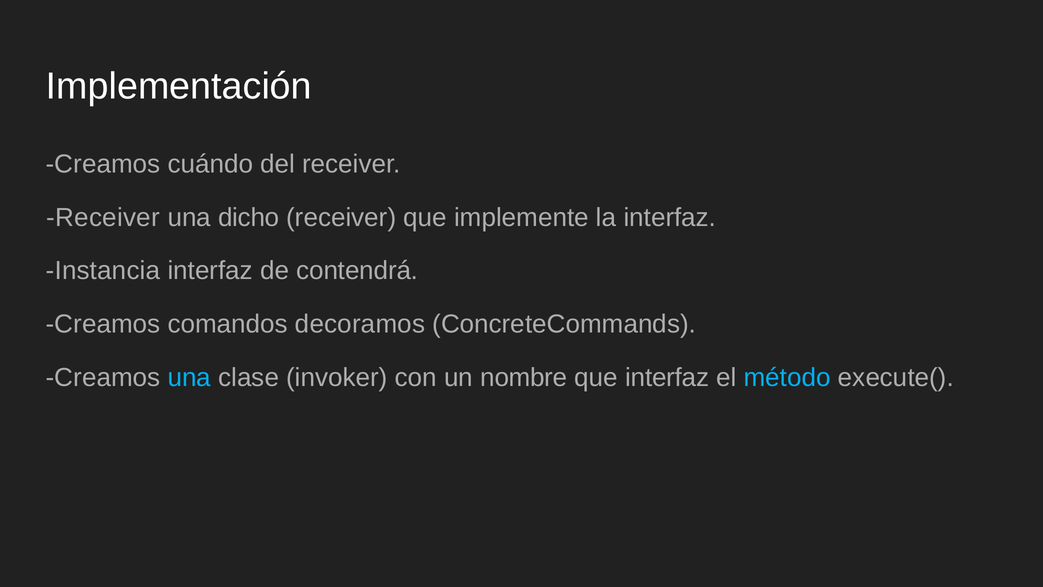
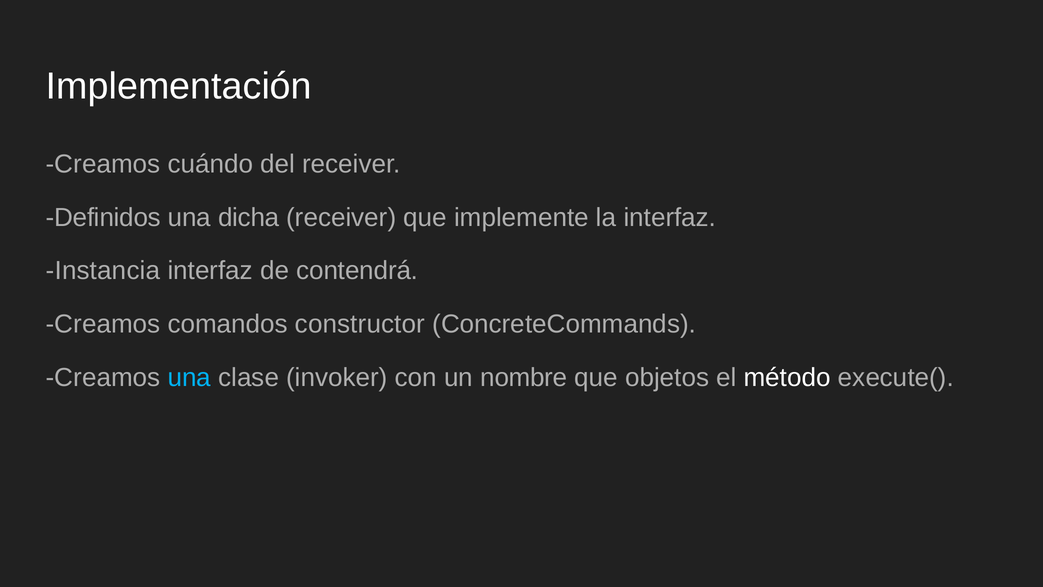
Receiver at (103, 217): Receiver -> Definidos
dicho: dicho -> dicha
decoramos: decoramos -> constructor
que interfaz: interfaz -> objetos
método colour: light blue -> white
